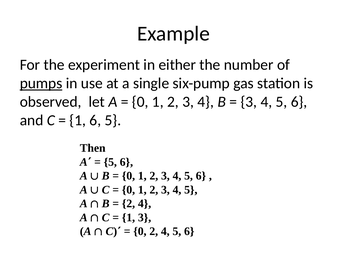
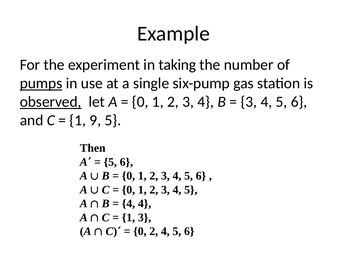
either: either -> taking
observed underline: none -> present
1 6: 6 -> 9
2 at (128, 204): 2 -> 4
